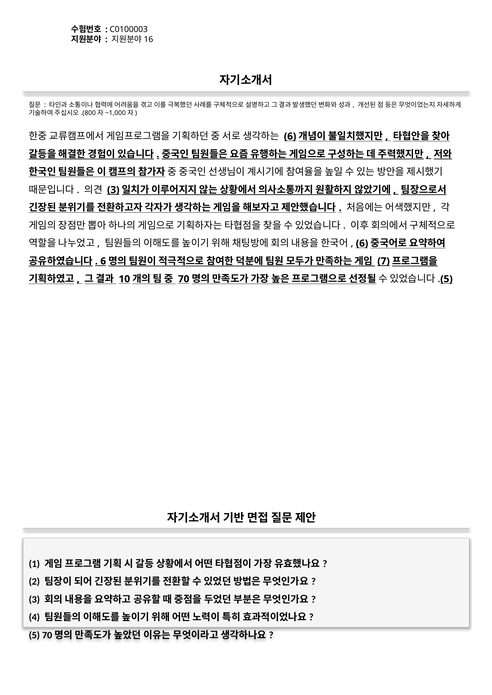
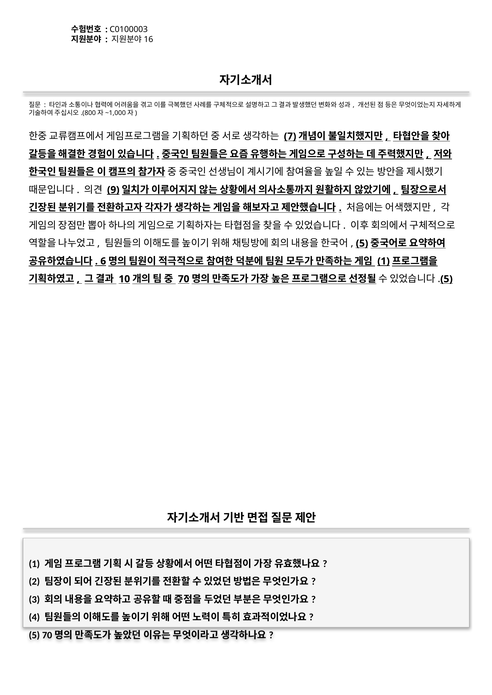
6 at (290, 137): 6 -> 7
3 at (113, 190): 3 -> 9
6 at (362, 244): 6 -> 5
7 at (384, 261): 7 -> 1
